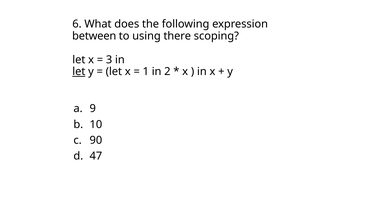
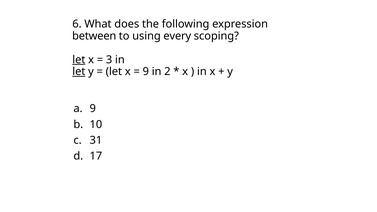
there: there -> every
let at (79, 60) underline: none -> present
1 at (146, 72): 1 -> 9
90: 90 -> 31
47: 47 -> 17
